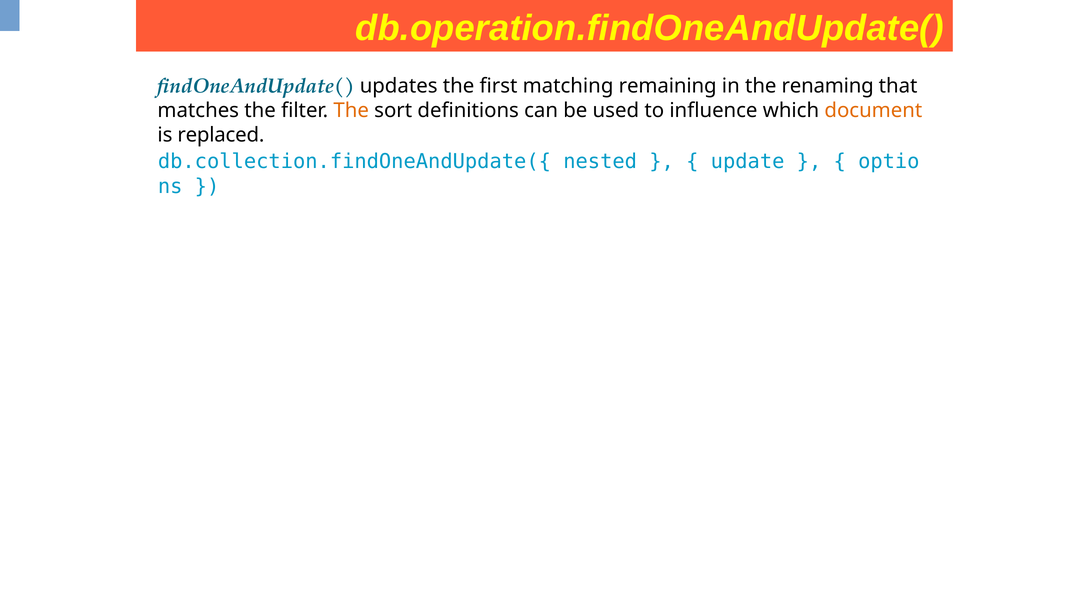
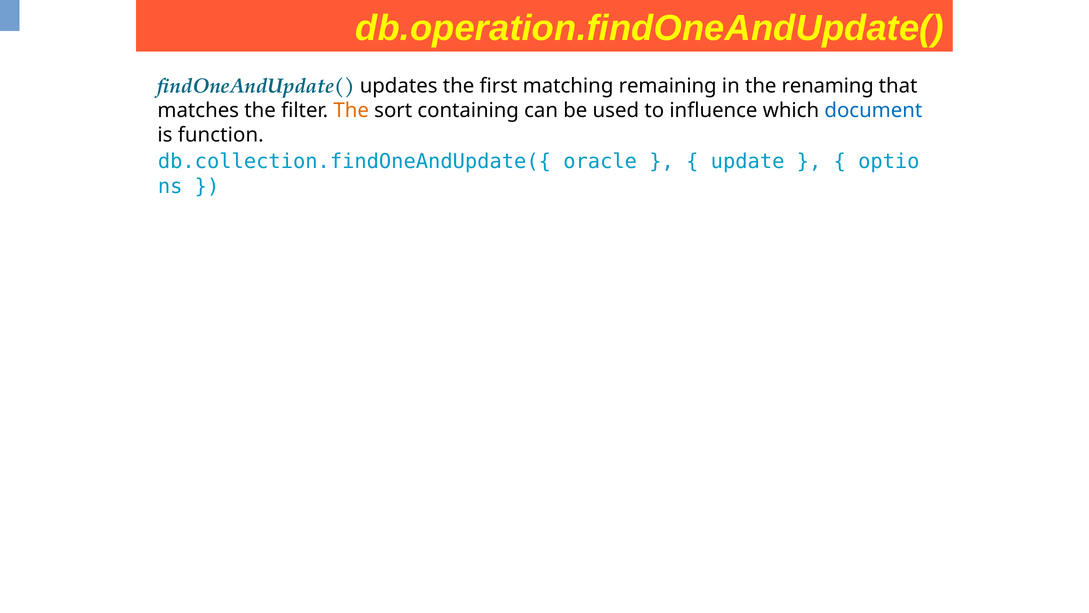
definitions: definitions -> containing
document colour: orange -> blue
replaced: replaced -> function
nested: nested -> oracle
